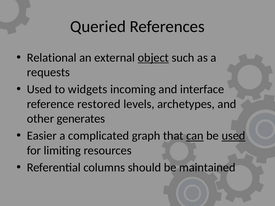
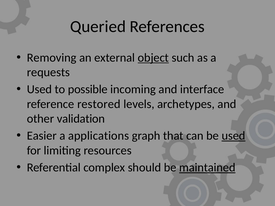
Relational: Relational -> Removing
widgets: widgets -> possible
generates: generates -> validation
complicated: complicated -> applications
can underline: present -> none
columns: columns -> complex
maintained underline: none -> present
